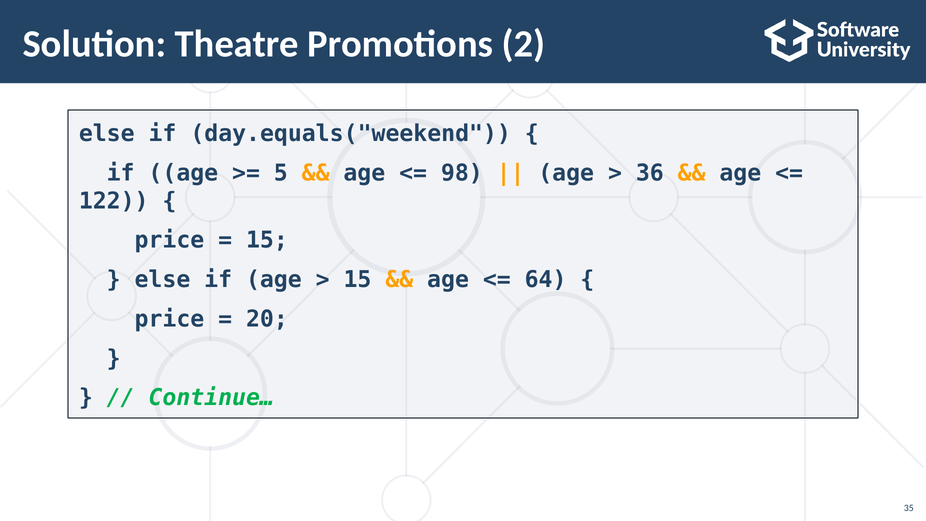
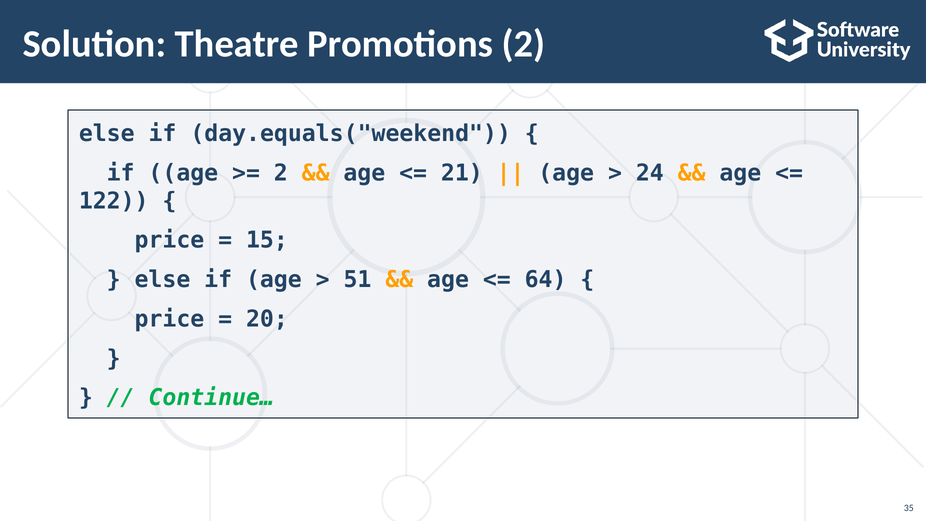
5 at (281, 173): 5 -> 2
98: 98 -> 21
36: 36 -> 24
15 at (357, 280): 15 -> 51
